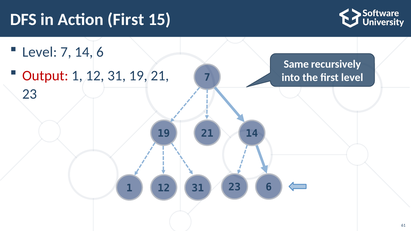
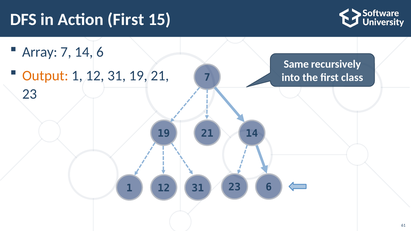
Level at (40, 52): Level -> Array
Output colour: red -> orange
first level: level -> class
